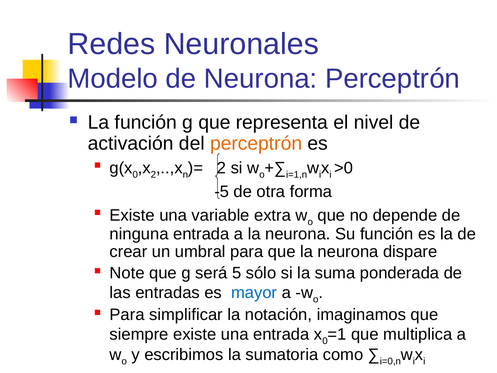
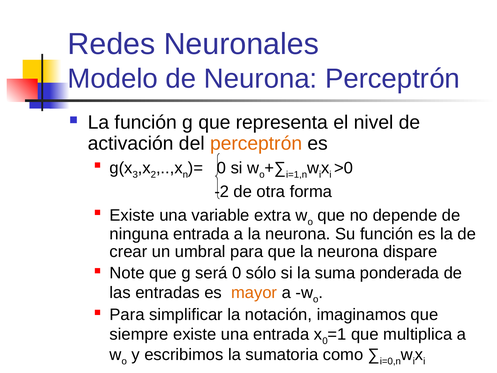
0 at (135, 174): 0 -> 3
2 at (222, 168): 2 -> 0
-5: -5 -> -2
será 5: 5 -> 0
mayor colour: blue -> orange
